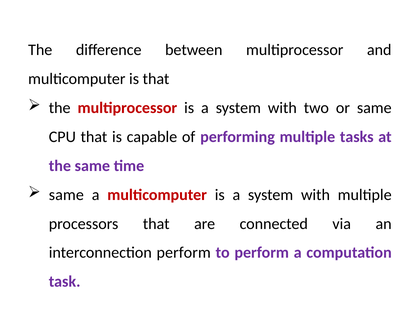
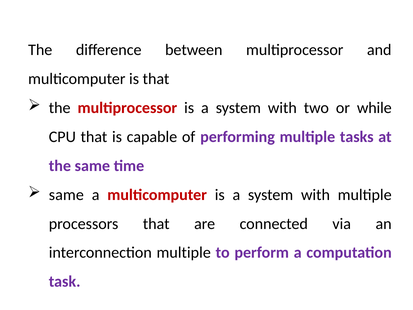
or same: same -> while
interconnection perform: perform -> multiple
